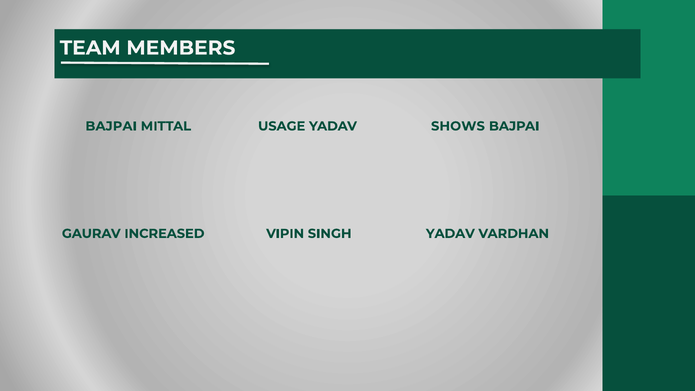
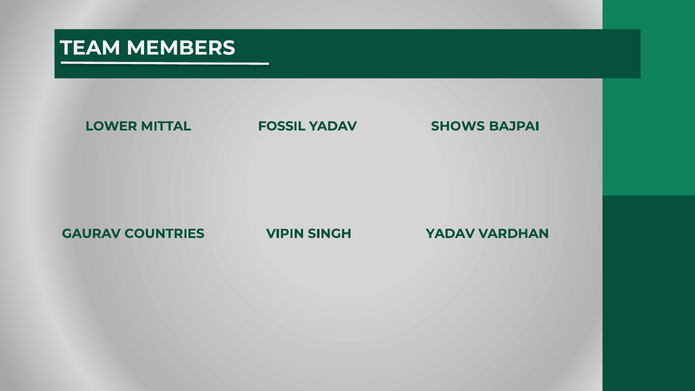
BAJPAI at (111, 126): BAJPAI -> LOWER
USAGE: USAGE -> FOSSIL
INCREASED: INCREASED -> COUNTRIES
